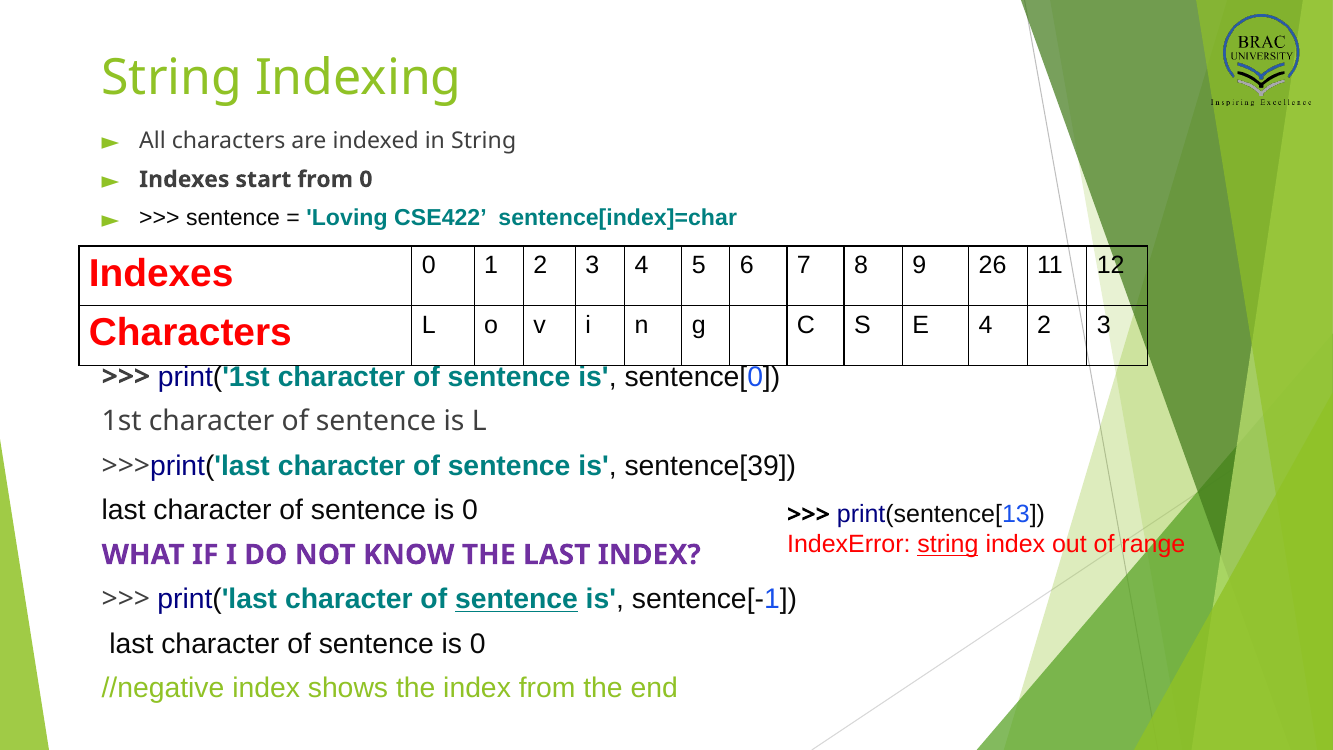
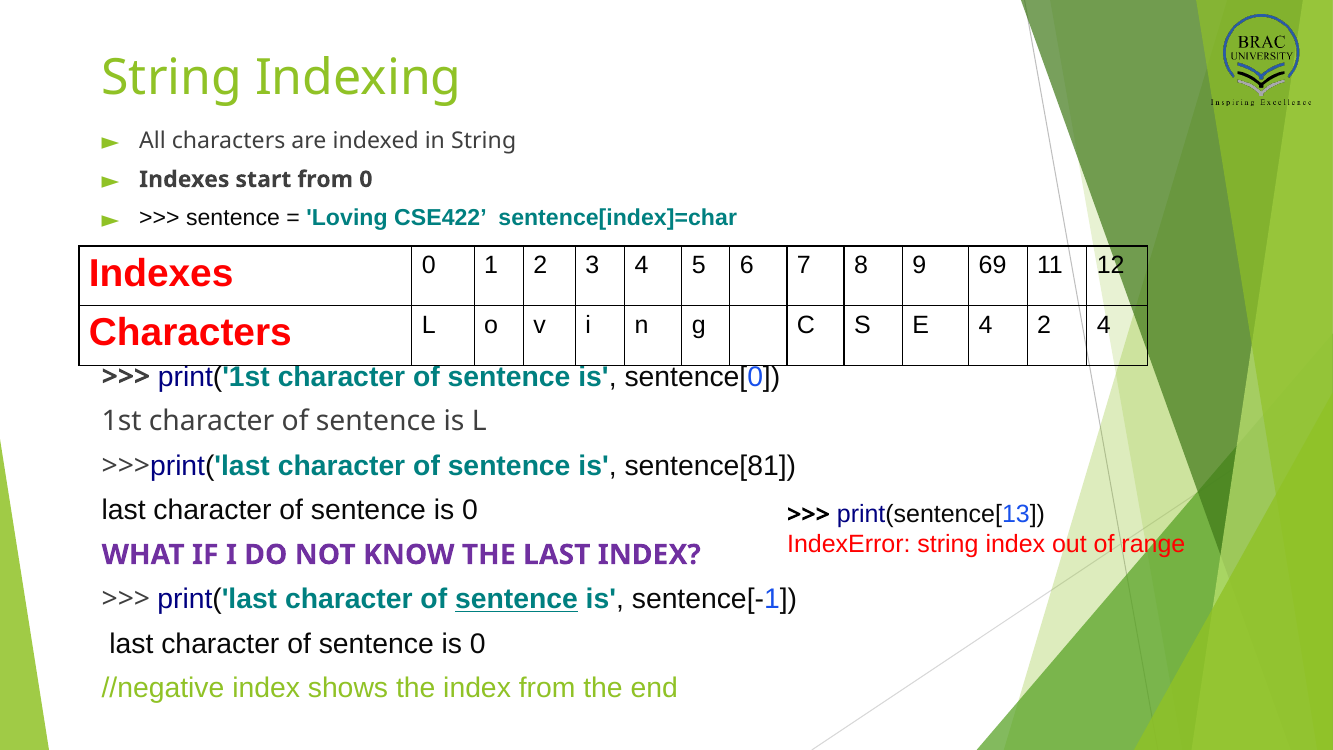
26: 26 -> 69
4 2 3: 3 -> 4
sentence[39: sentence[39 -> sentence[81
string at (948, 545) underline: present -> none
